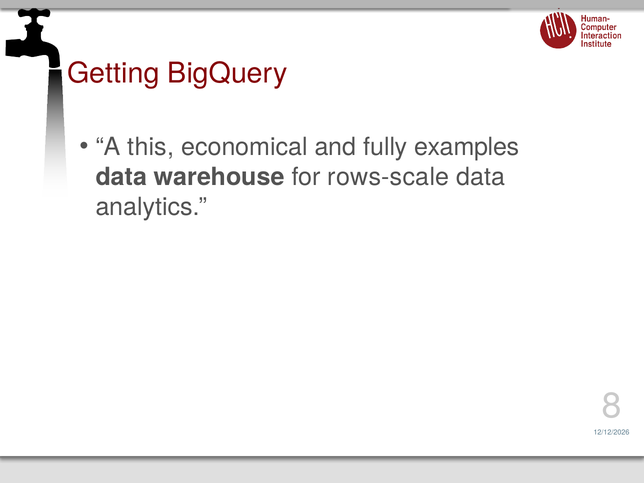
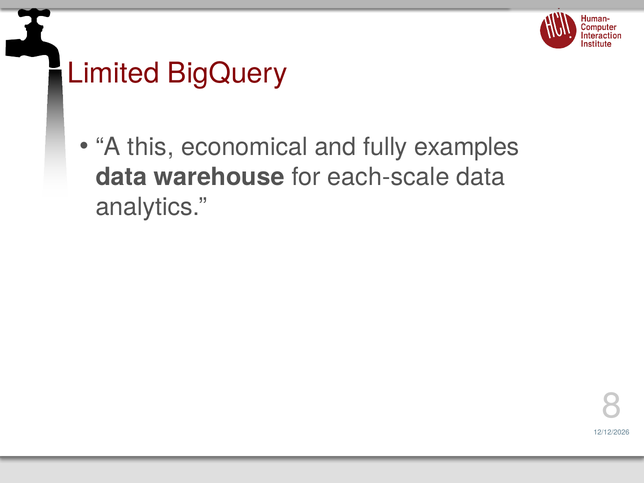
Getting: Getting -> Limited
rows-scale: rows-scale -> each-scale
